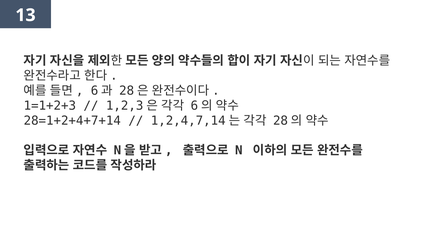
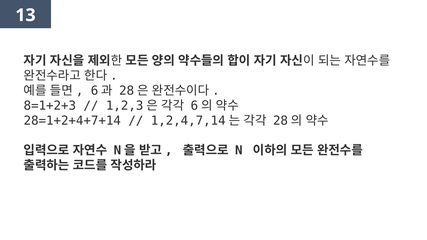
1=1+2+3: 1=1+2+3 -> 8=1+2+3
